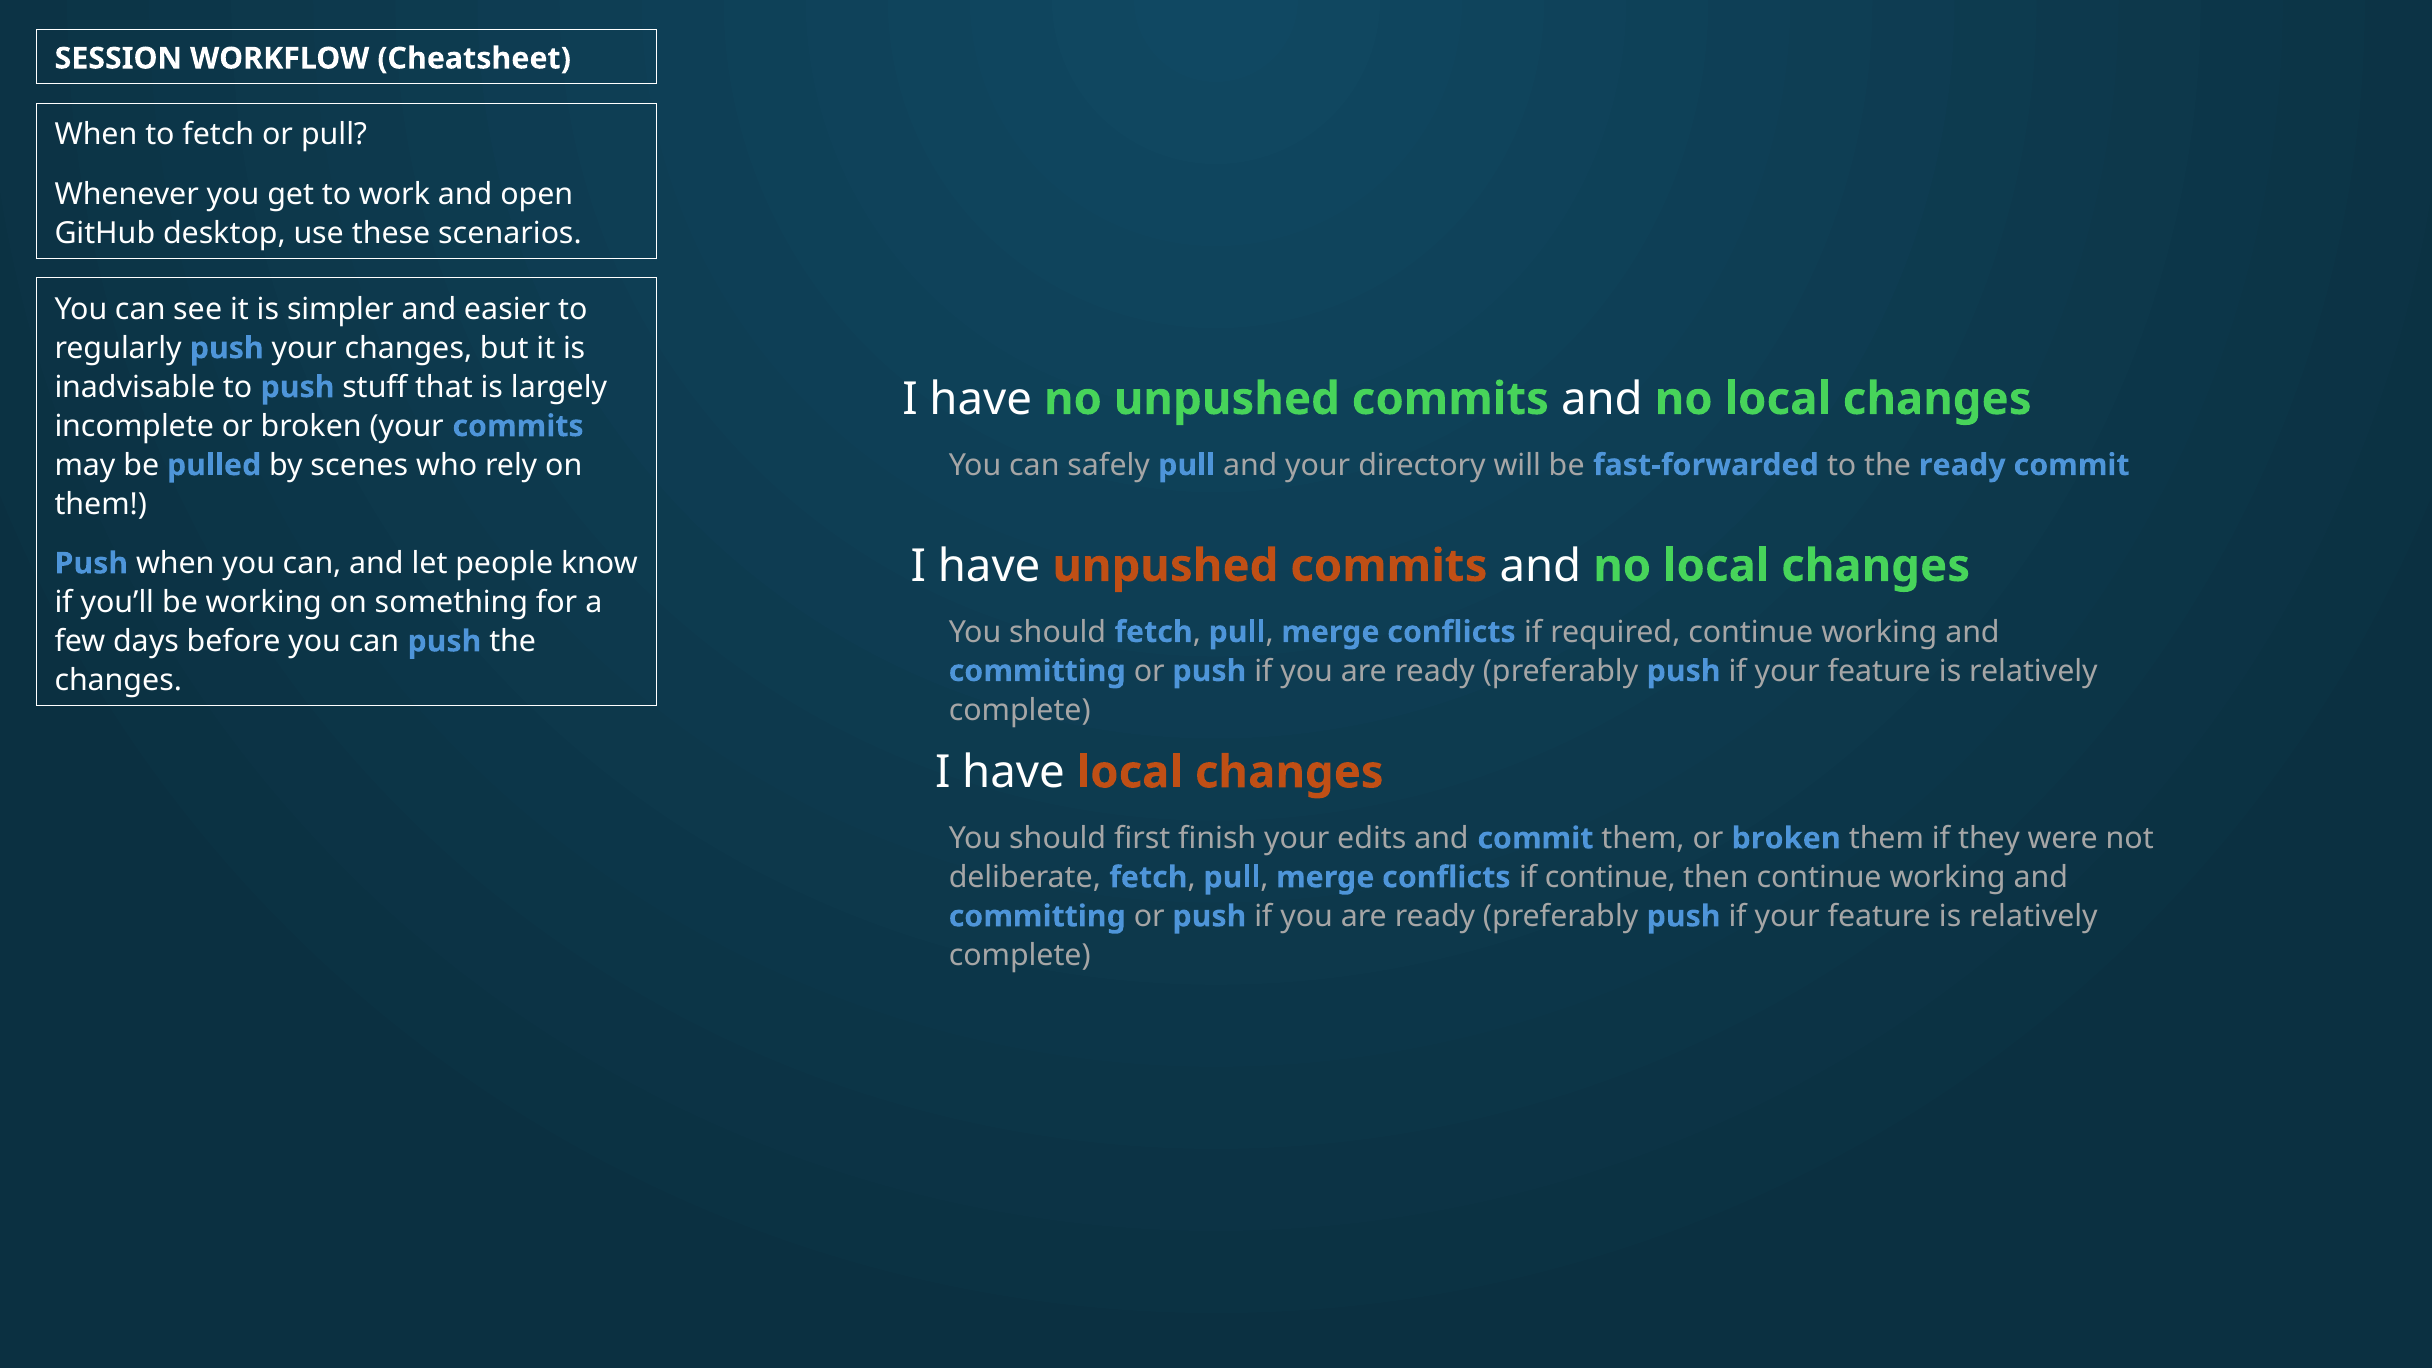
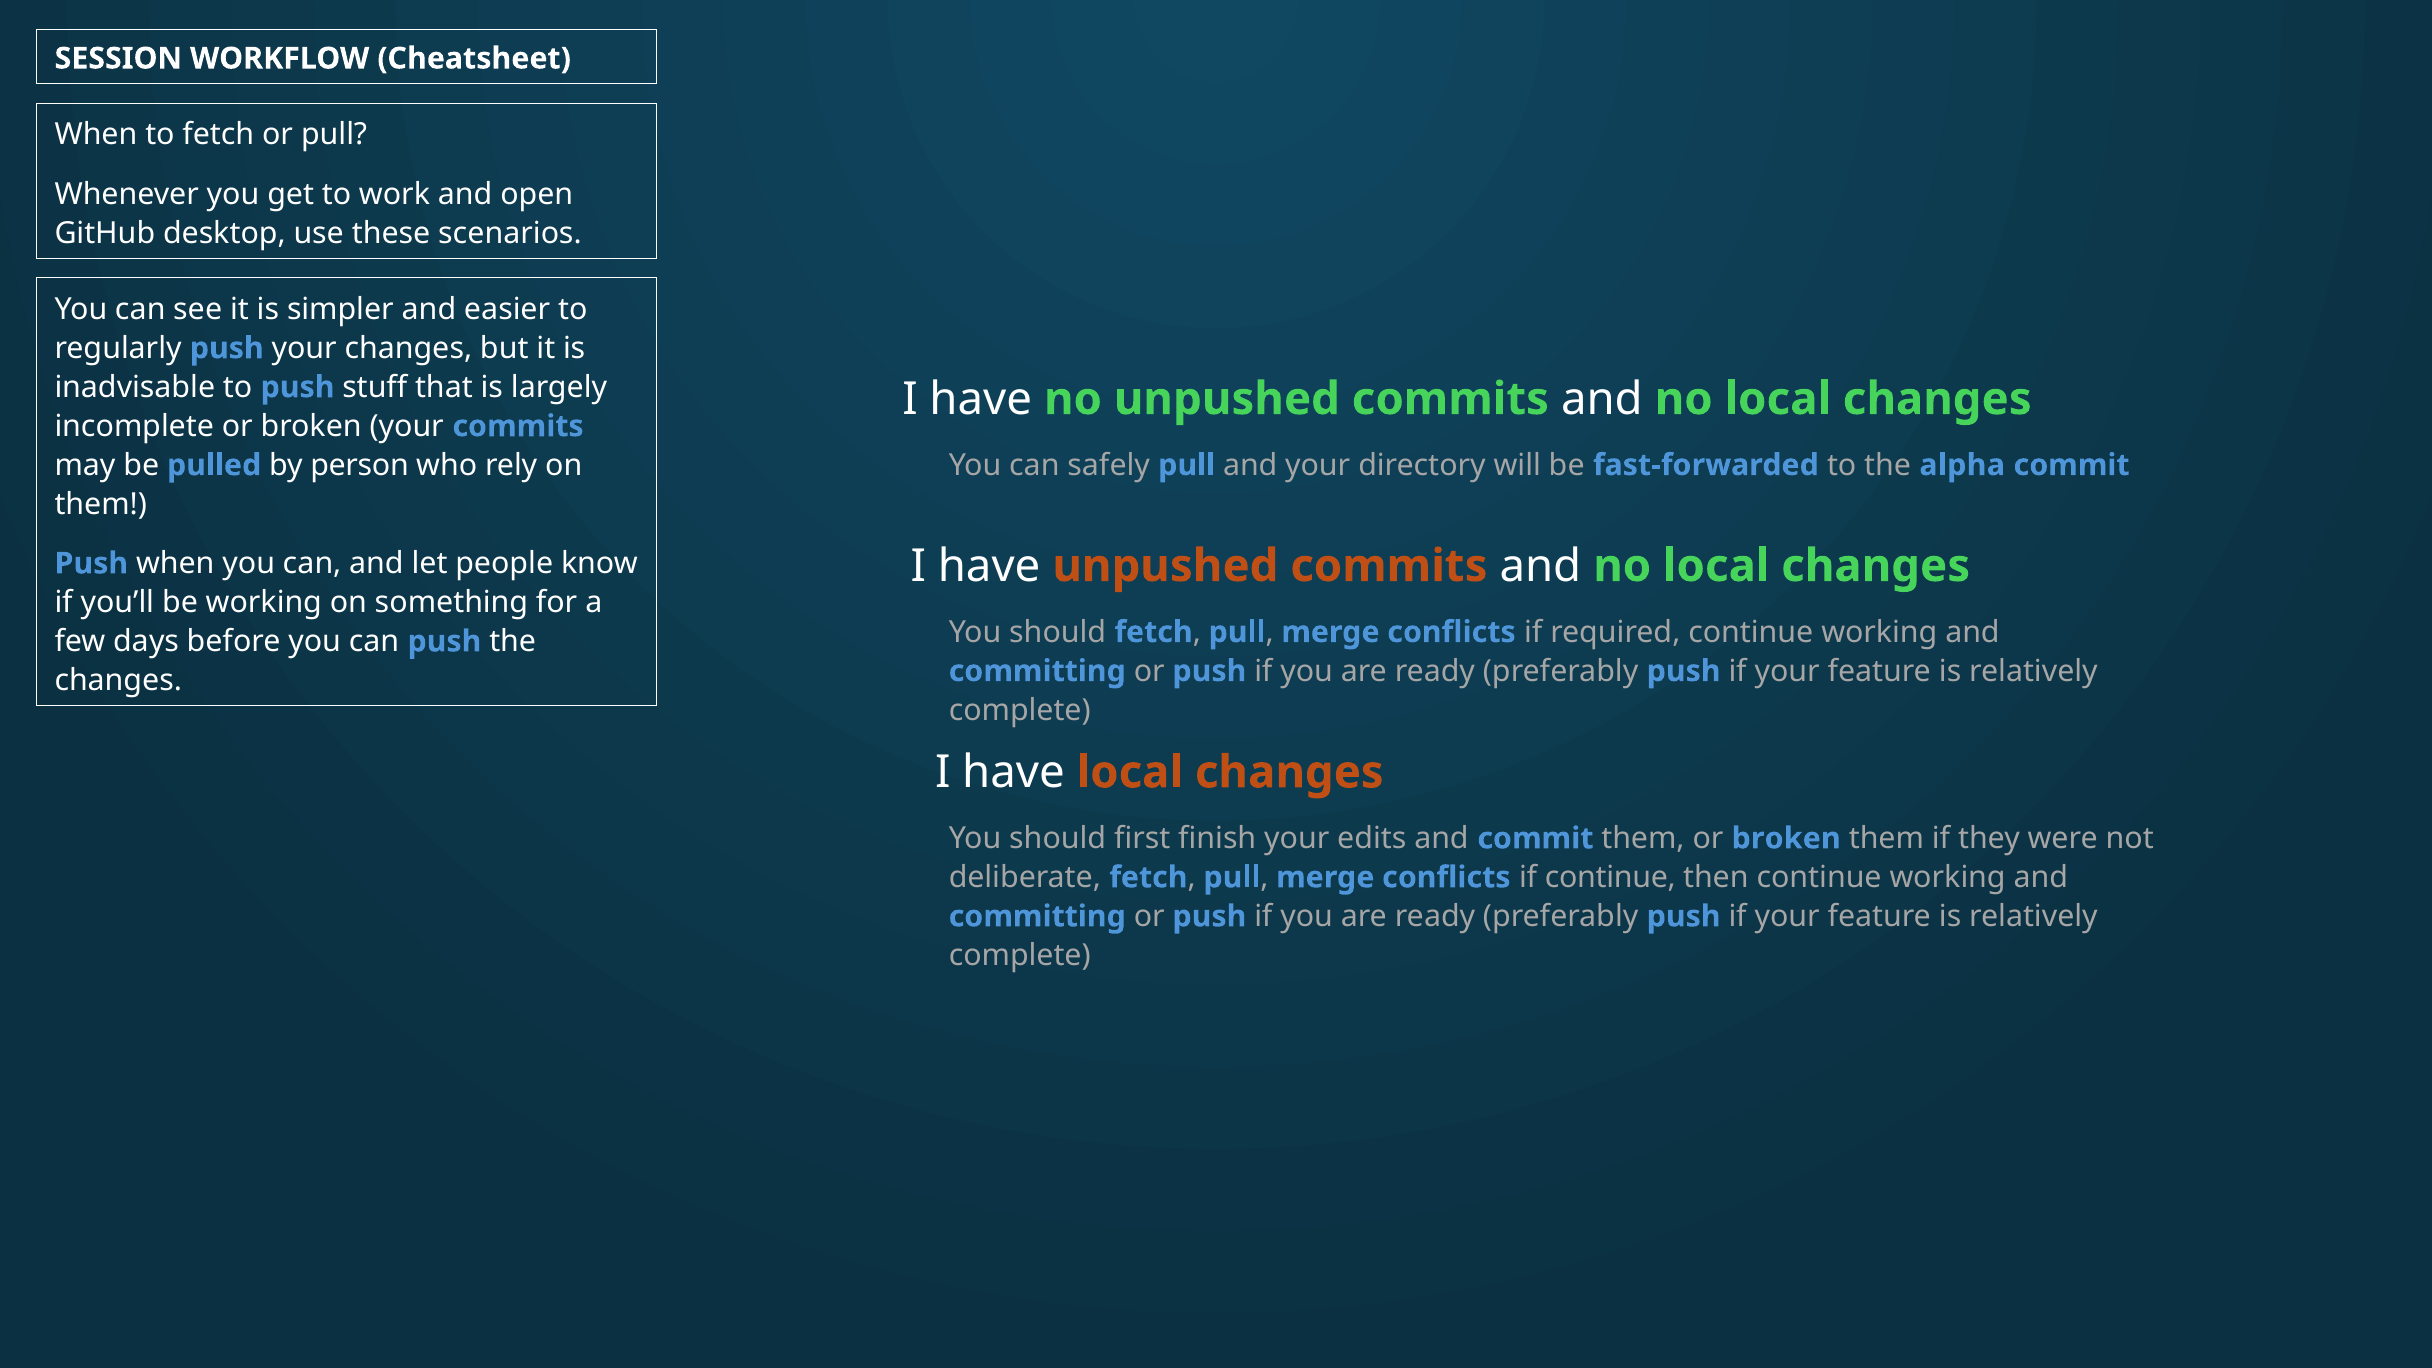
scenes: scenes -> person
the ready: ready -> alpha
